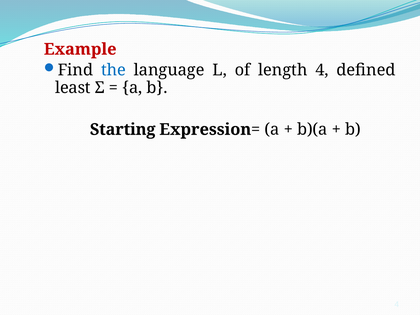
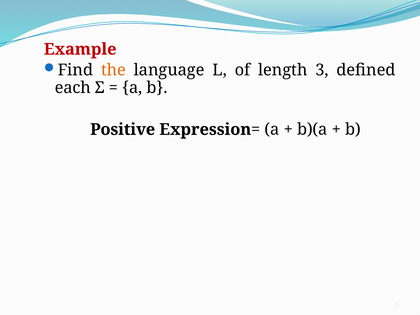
the colour: blue -> orange
length 4: 4 -> 3
least: least -> each
Starting: Starting -> Positive
